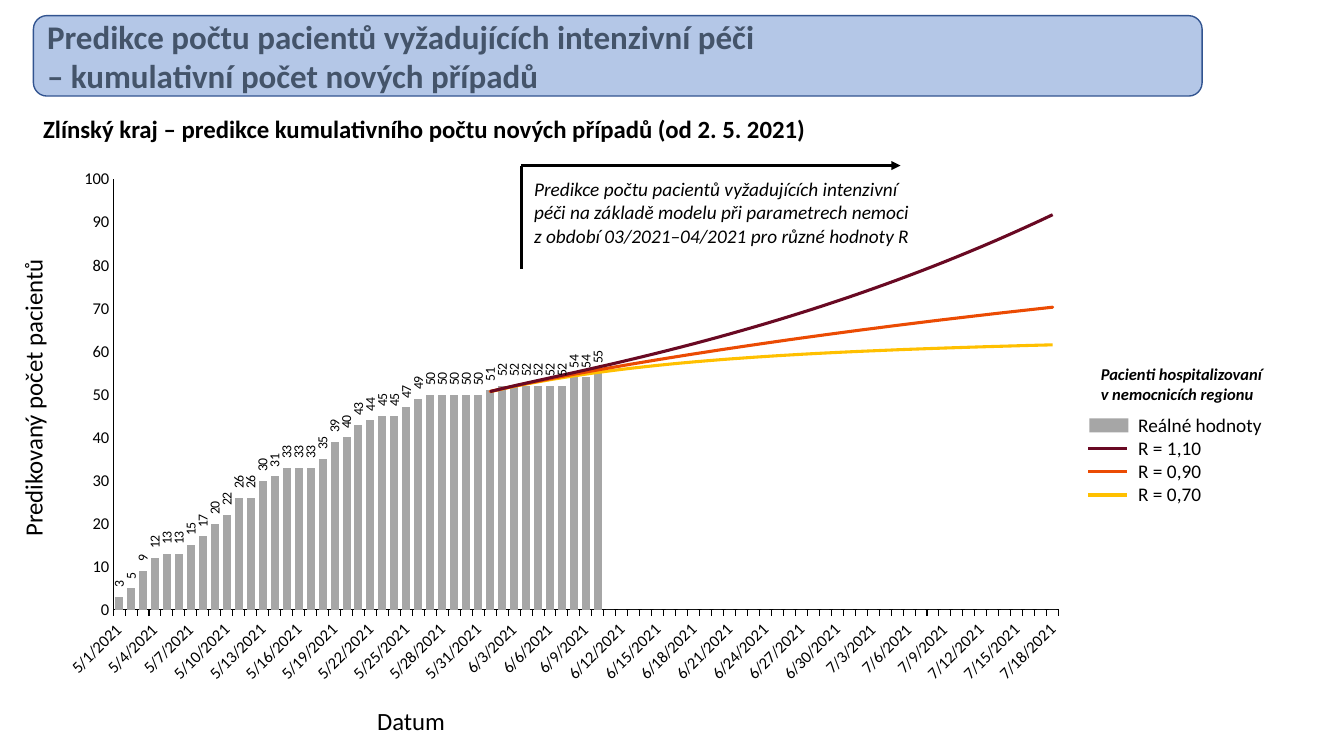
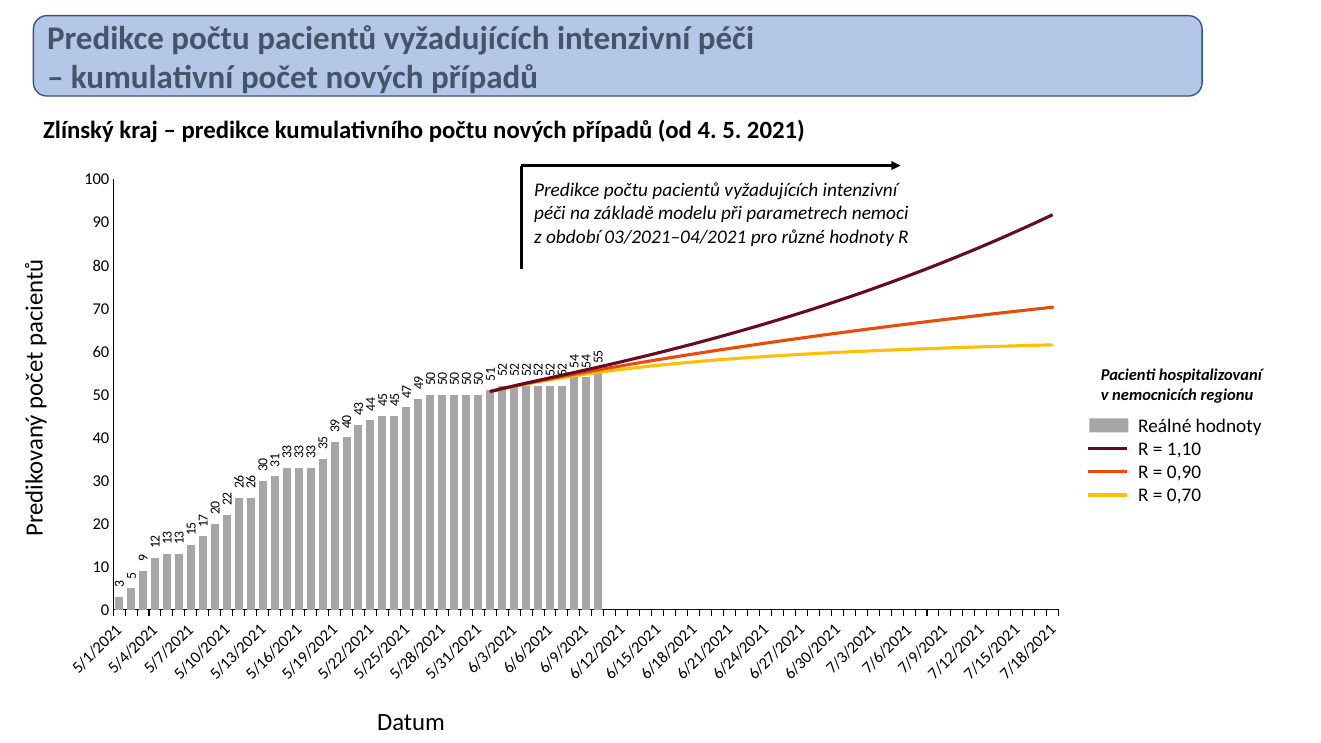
od 2: 2 -> 4
